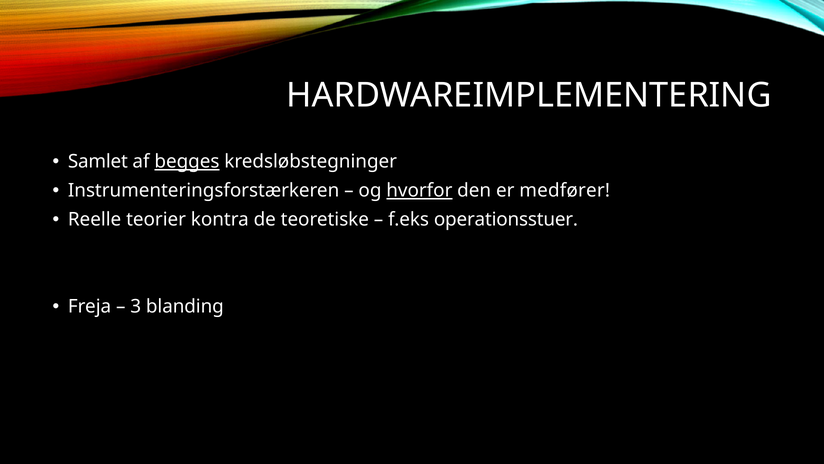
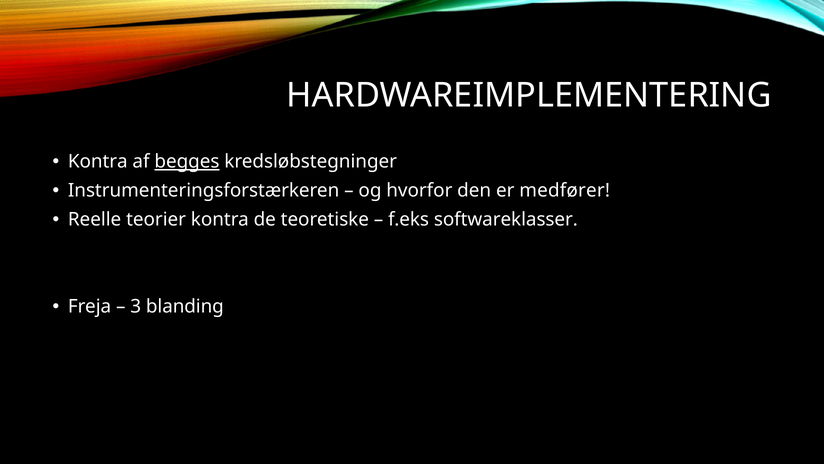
Samlet at (98, 161): Samlet -> Kontra
hvorfor underline: present -> none
operationsstuer: operationsstuer -> softwareklasser
